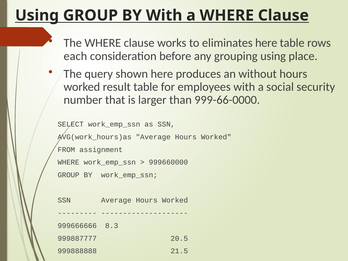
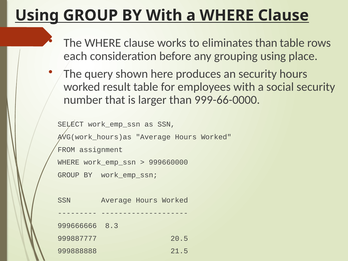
eliminates here: here -> than
an without: without -> security
